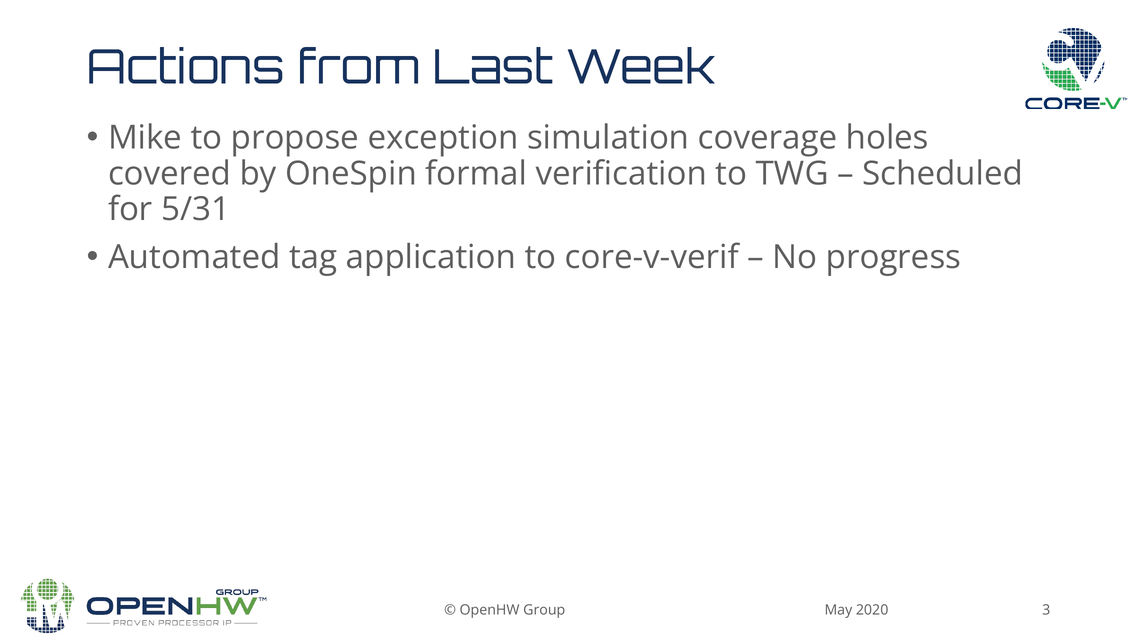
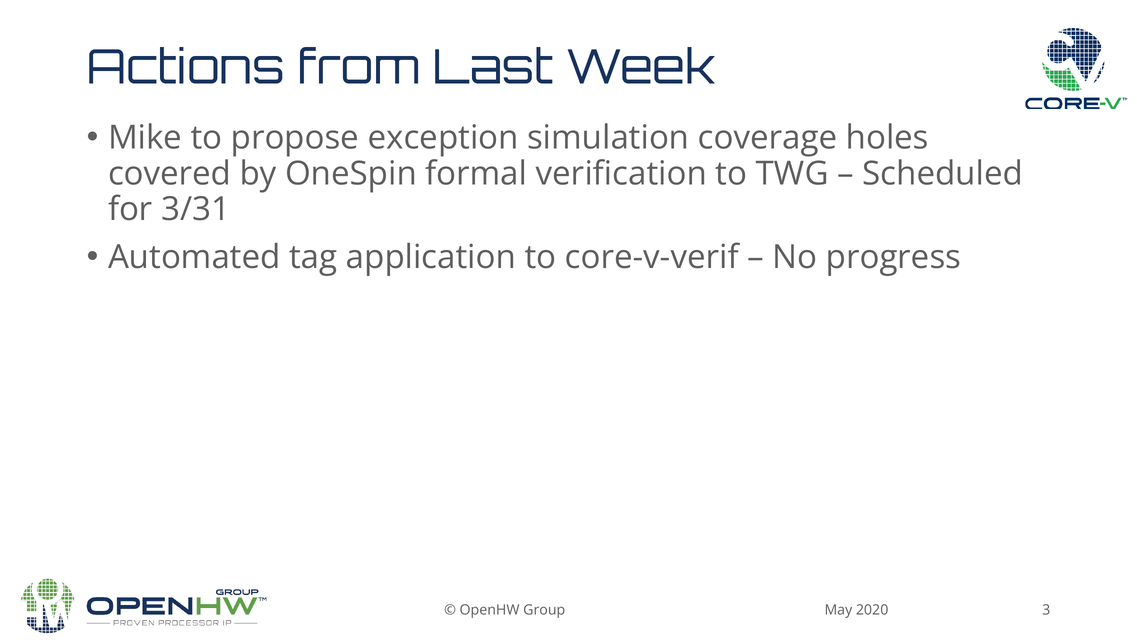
5/31: 5/31 -> 3/31
